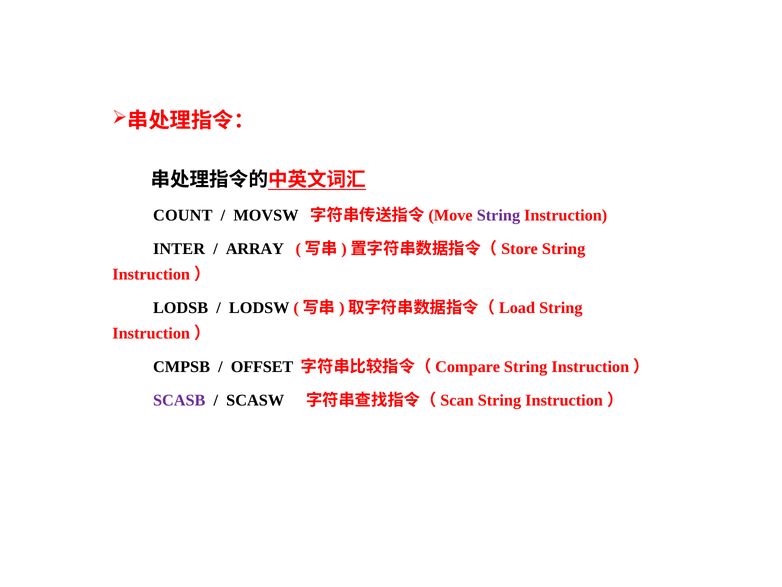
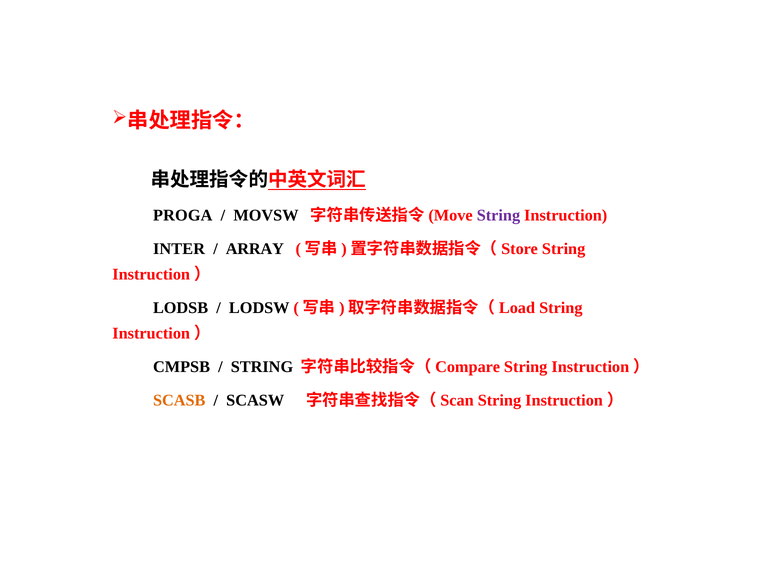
COUNT: COUNT -> PROGA
OFFSET at (262, 366): OFFSET -> STRING
SCASB colour: purple -> orange
